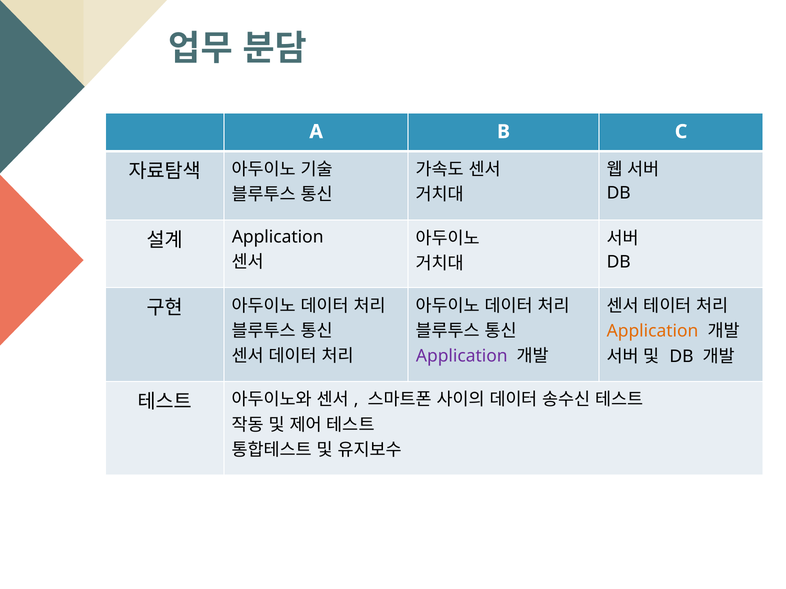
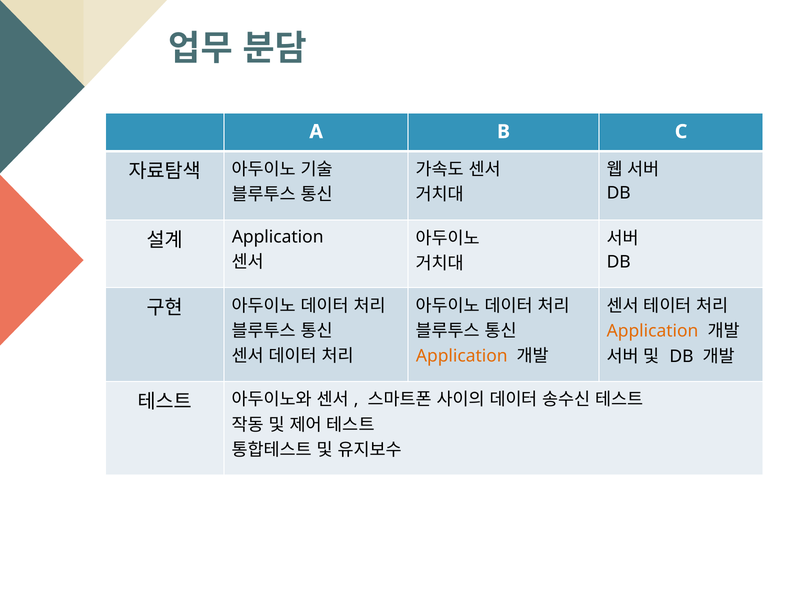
Application at (462, 356) colour: purple -> orange
